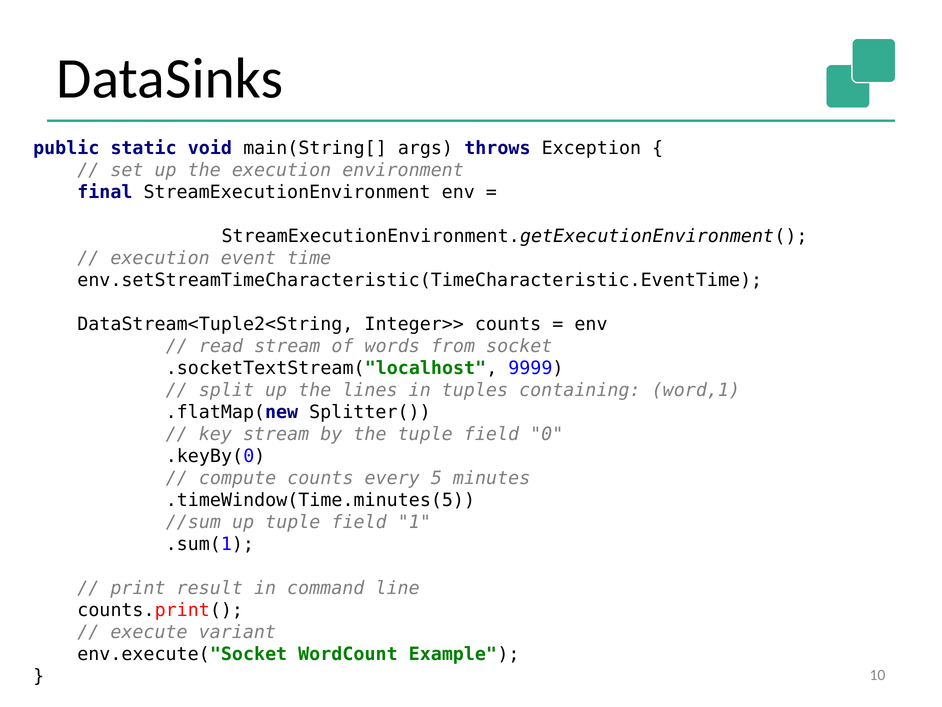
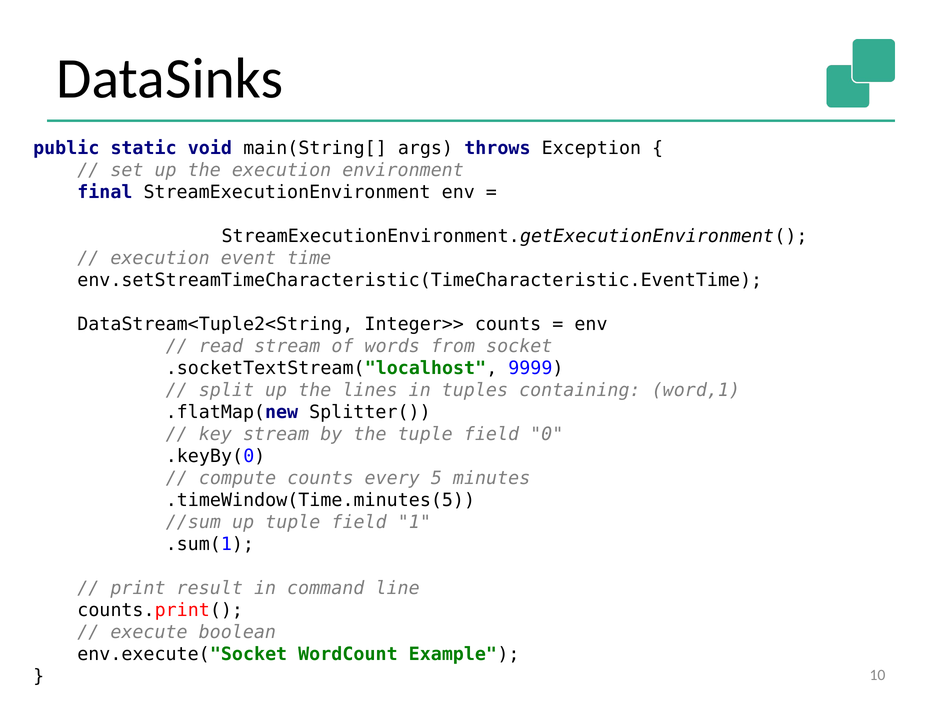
variant: variant -> boolean
